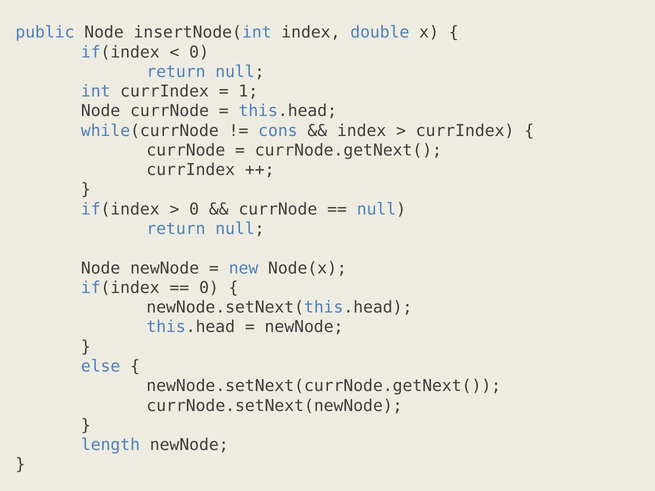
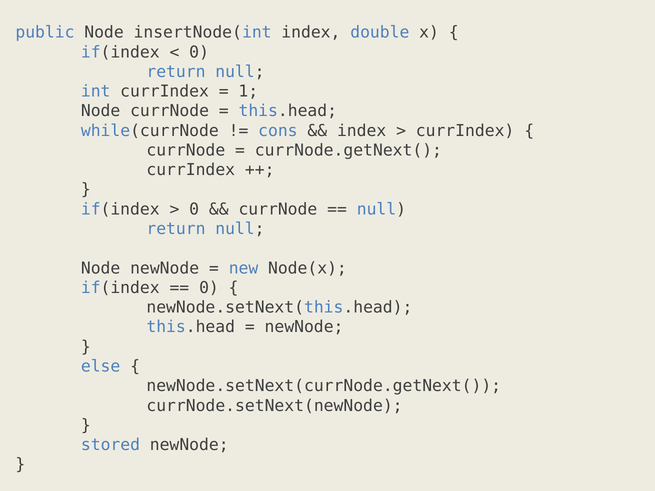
length: length -> stored
